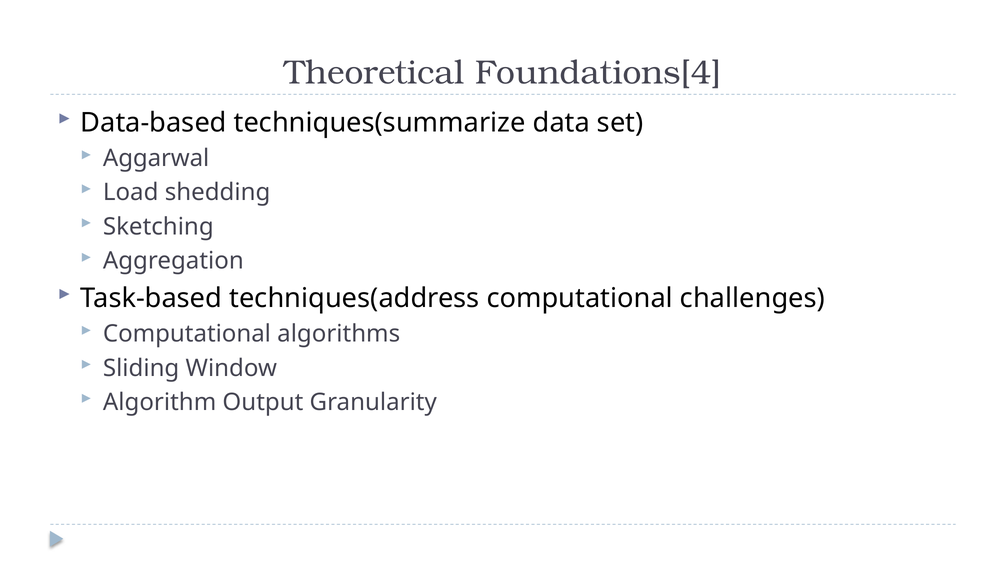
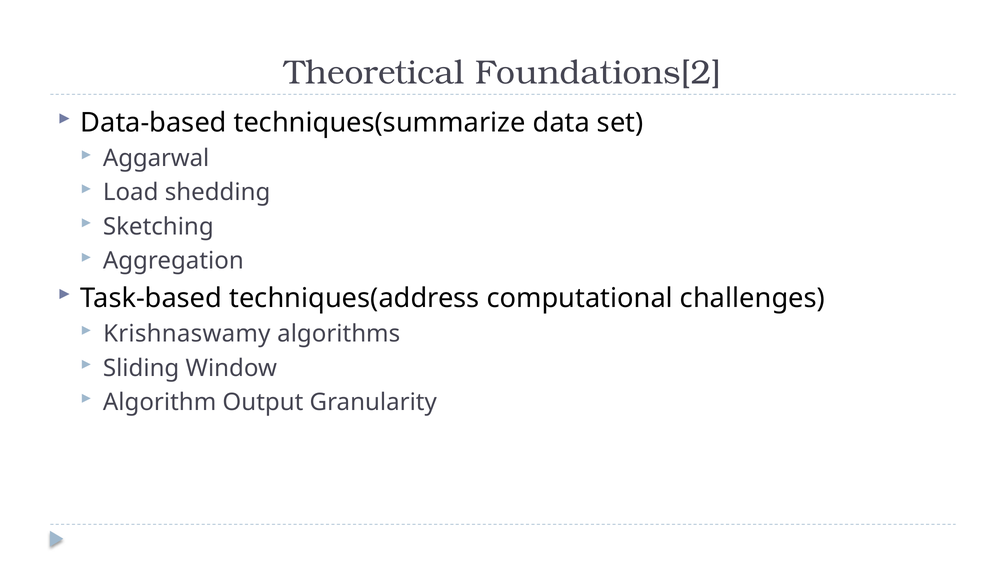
Foundations[4: Foundations[4 -> Foundations[2
Computational at (187, 334): Computational -> Krishnaswamy
